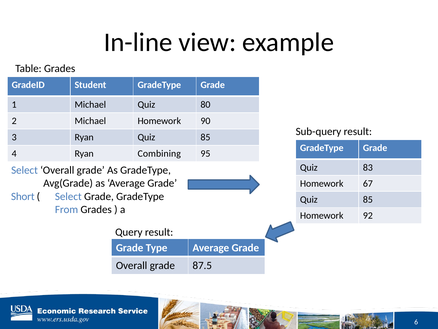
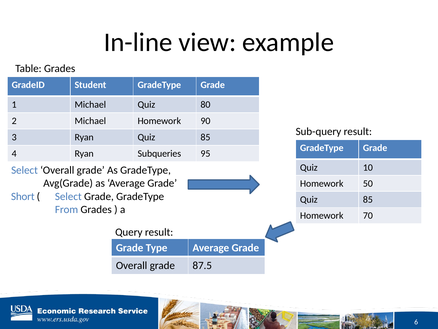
Combining: Combining -> Subqueries
83: 83 -> 10
67: 67 -> 50
92: 92 -> 70
